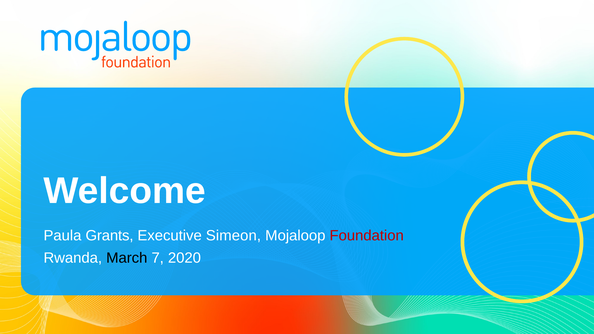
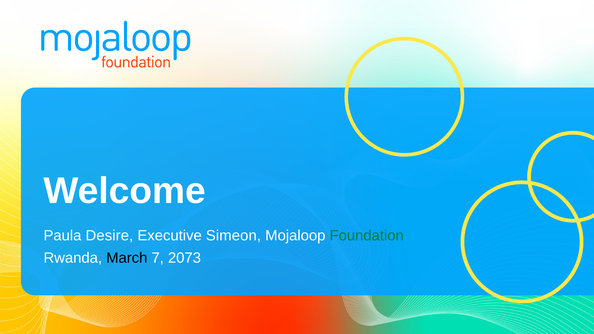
Grants: Grants -> Desire
Foundation colour: red -> green
2020: 2020 -> 2073
